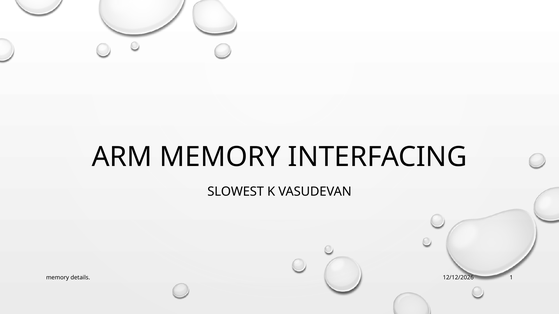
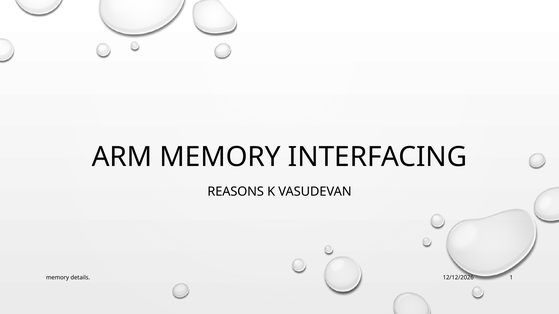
SLOWEST: SLOWEST -> REASONS
